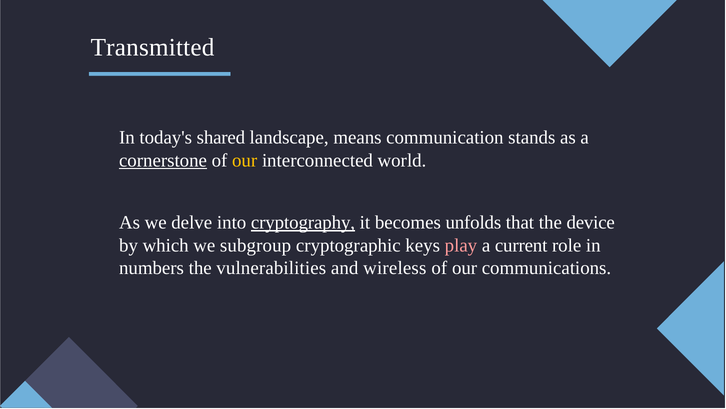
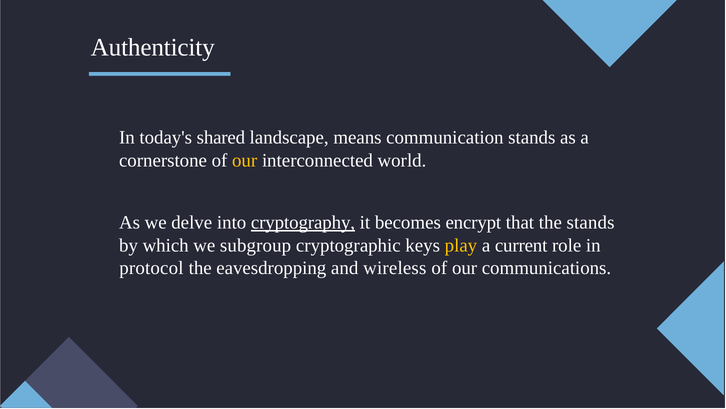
Transmitted: Transmitted -> Authenticity
cornerstone underline: present -> none
unfolds: unfolds -> encrypt
the device: device -> stands
play colour: pink -> yellow
numbers: numbers -> protocol
vulnerabilities: vulnerabilities -> eavesdropping
